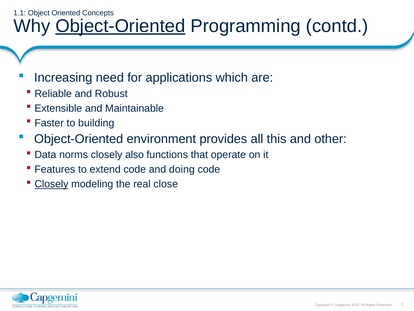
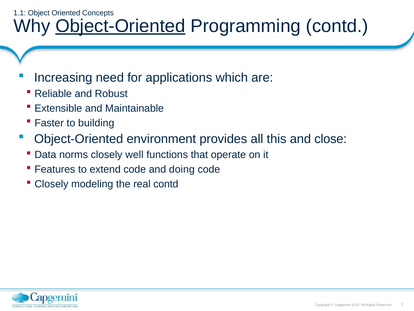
other: other -> close
also: also -> well
Closely at (51, 184) underline: present -> none
real close: close -> contd
